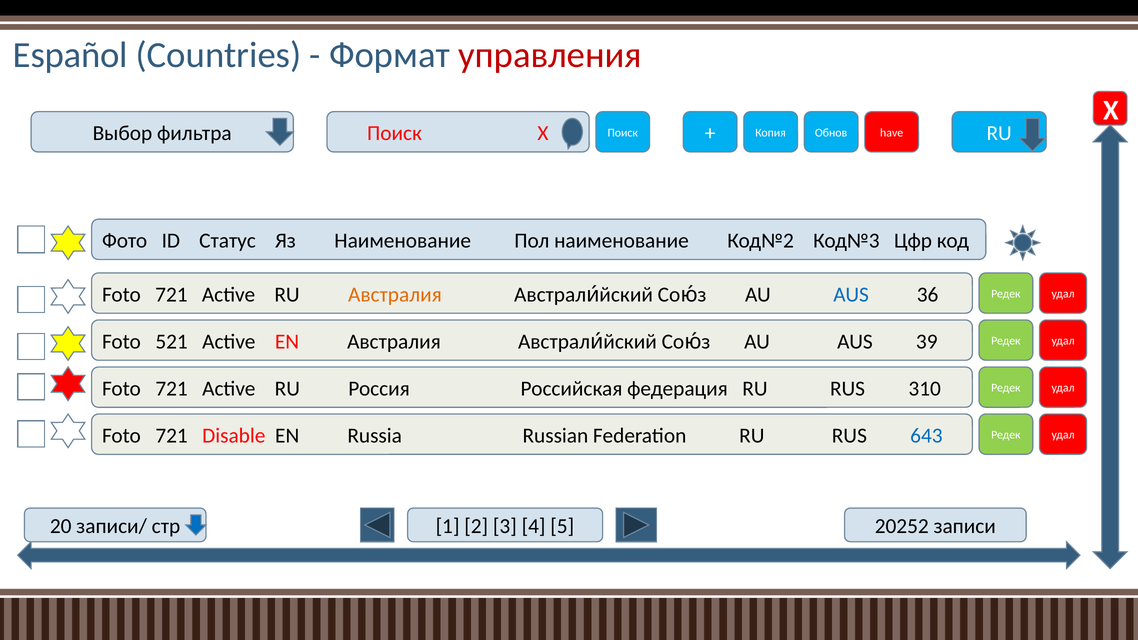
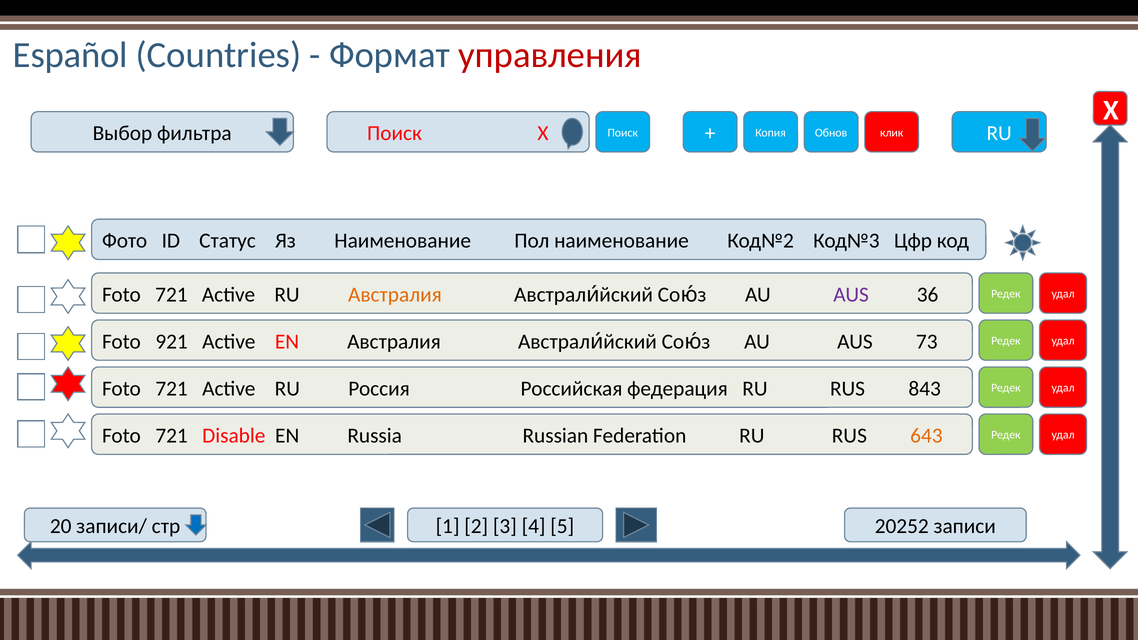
have: have -> клик
AUS at (851, 295) colour: blue -> purple
521: 521 -> 921
39: 39 -> 73
310: 310 -> 843
643 colour: blue -> orange
